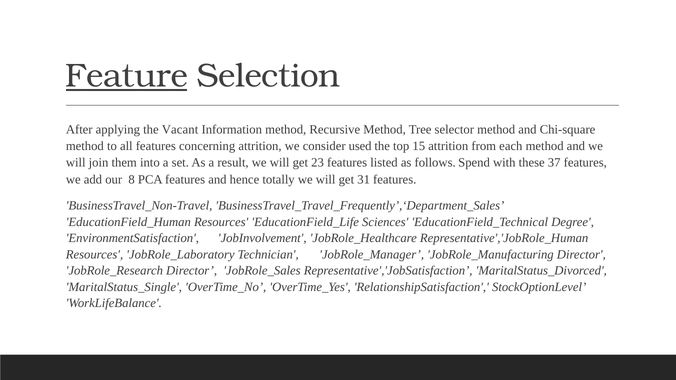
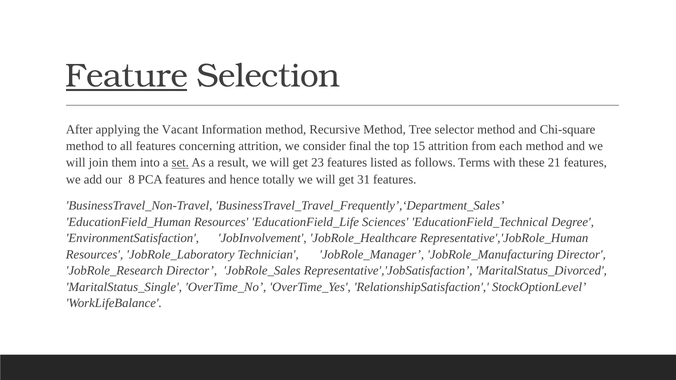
used: used -> final
set underline: none -> present
Spend: Spend -> Terms
37: 37 -> 21
